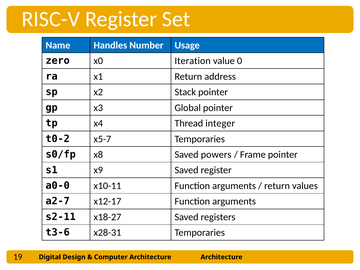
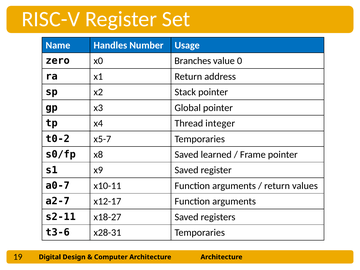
Iteration: Iteration -> Branches
powers: powers -> learned
a0-0: a0-0 -> a0-7
